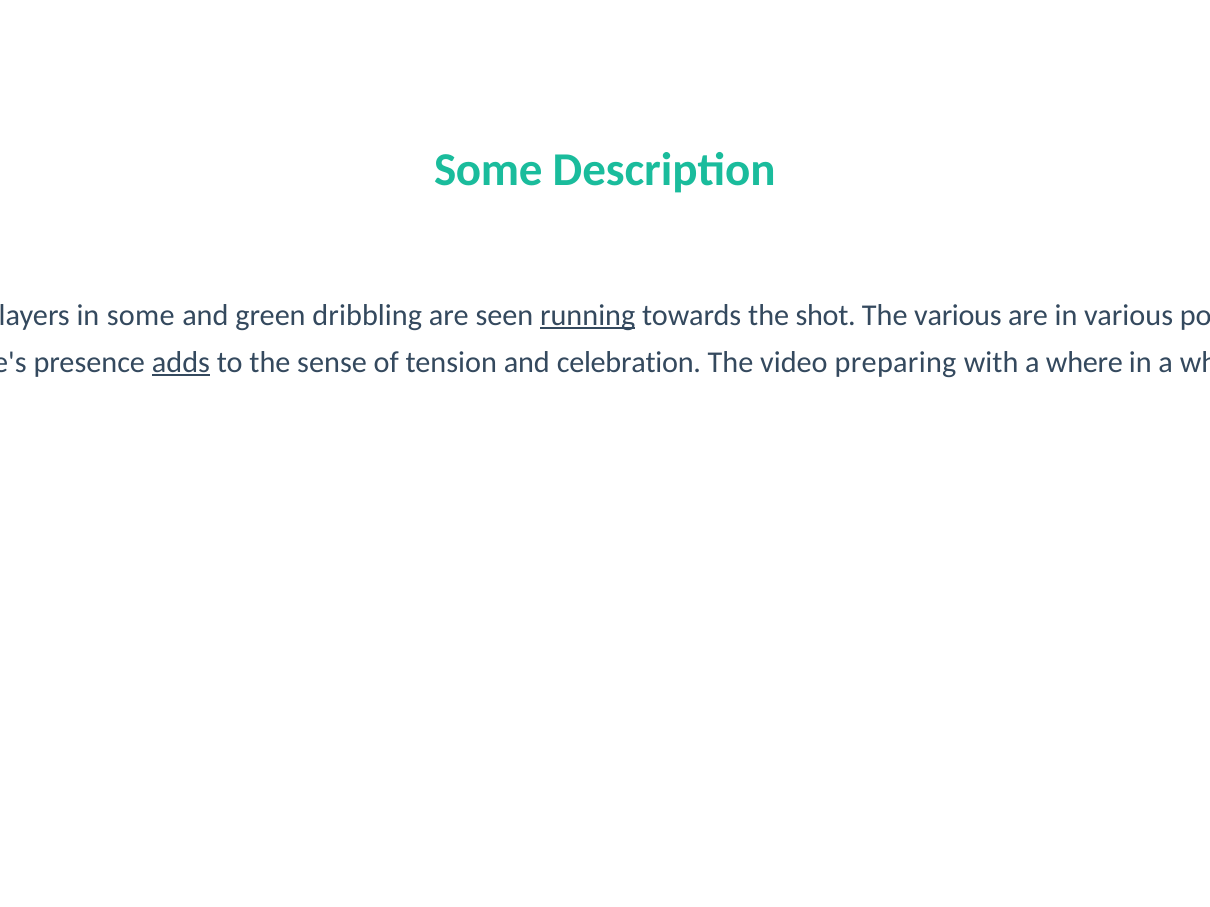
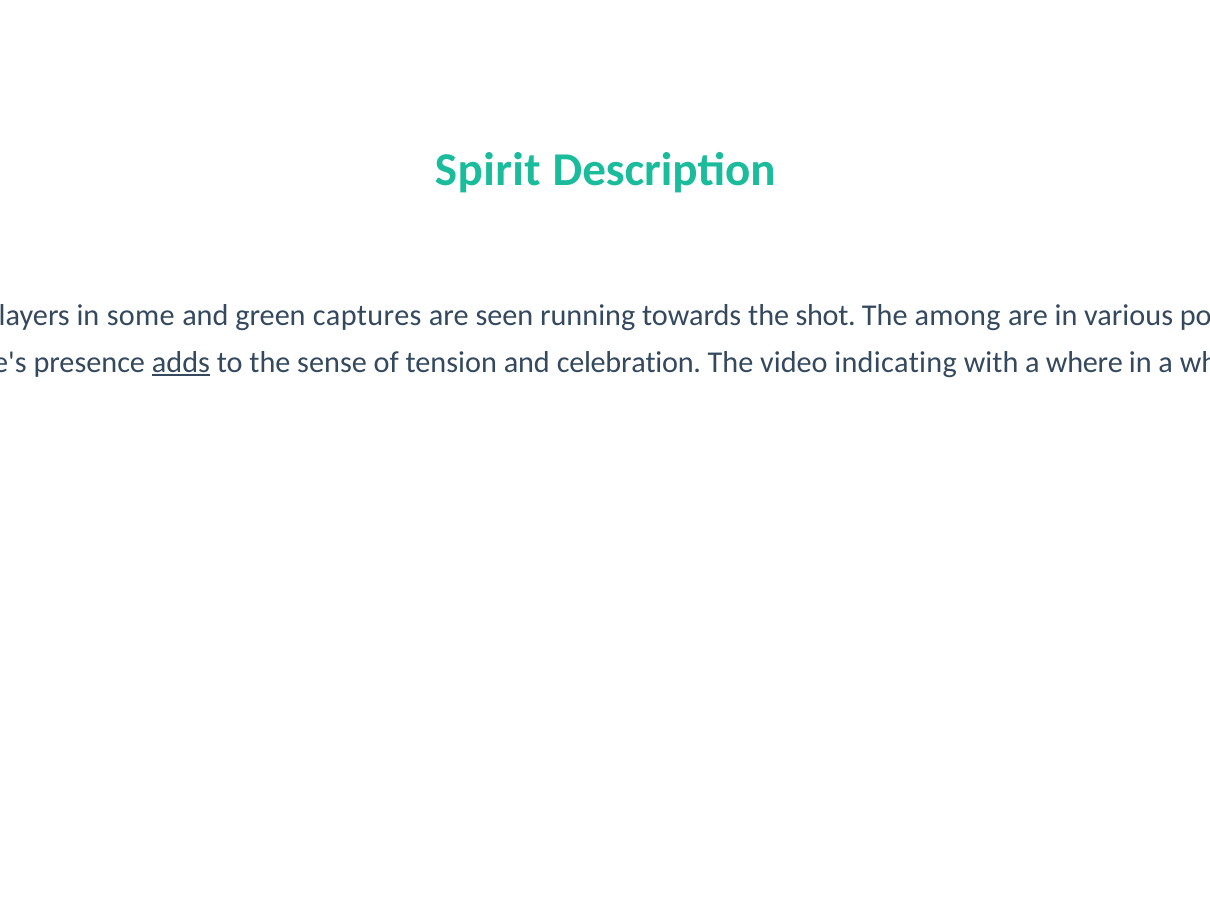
Some at (488, 171): Some -> Spirit
green dribbling: dribbling -> captures
running at (588, 315) underline: present -> none
The various: various -> among
video preparing: preparing -> indicating
